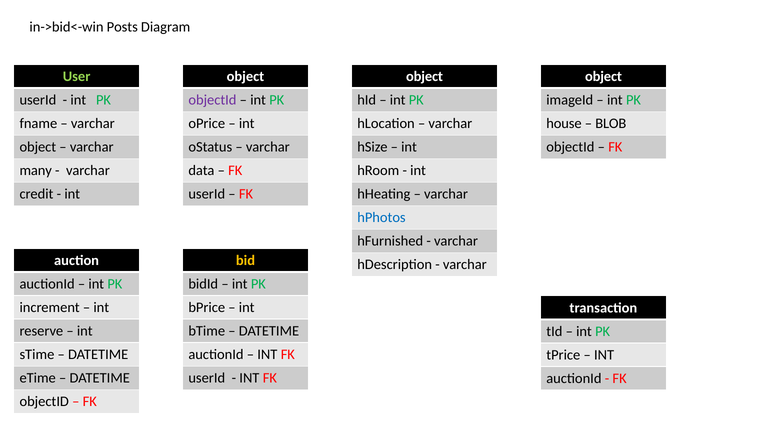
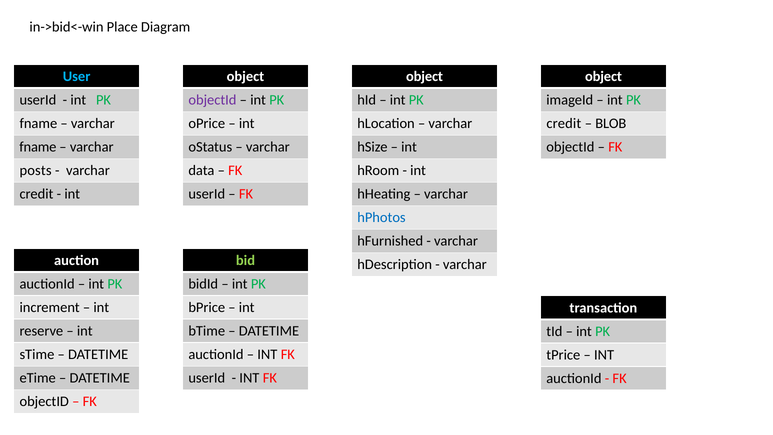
Posts: Posts -> Place
User colour: light green -> light blue
house at (564, 123): house -> credit
object at (38, 147): object -> fname
many: many -> posts
bid colour: yellow -> light green
